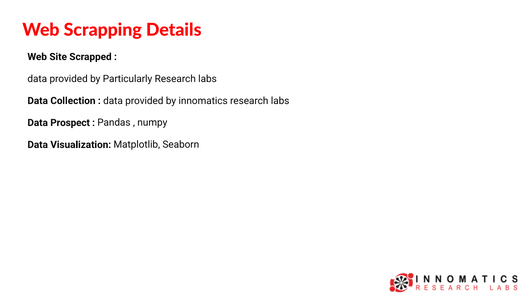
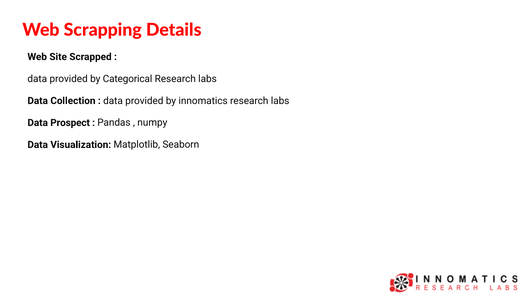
Particularly: Particularly -> Categorical
